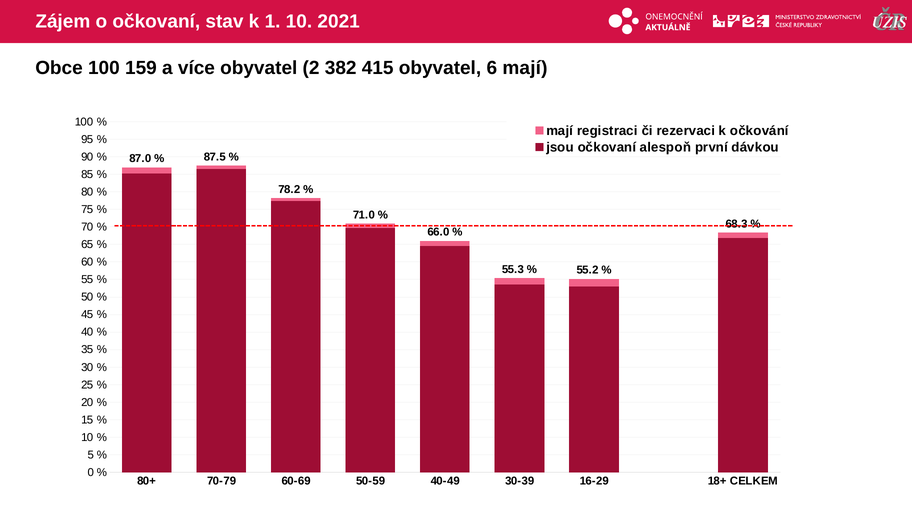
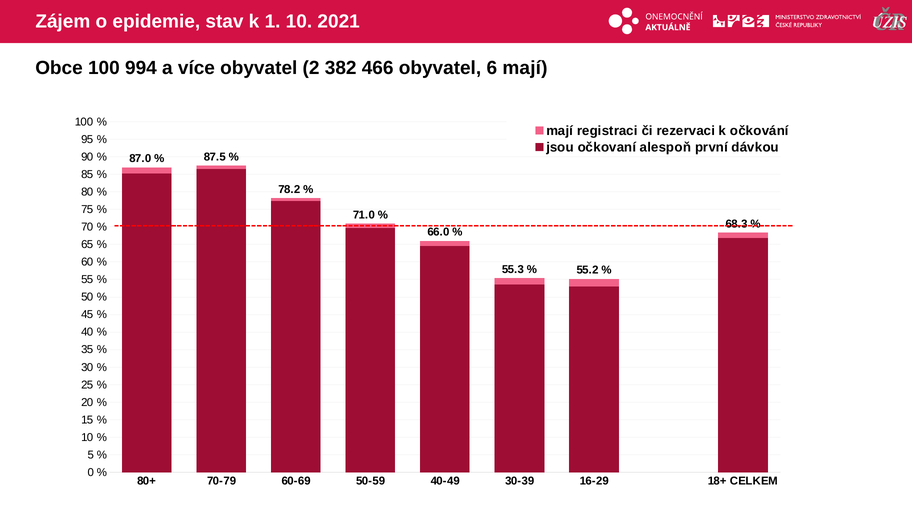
o očkovaní: očkovaní -> epidemie
159: 159 -> 994
415: 415 -> 466
